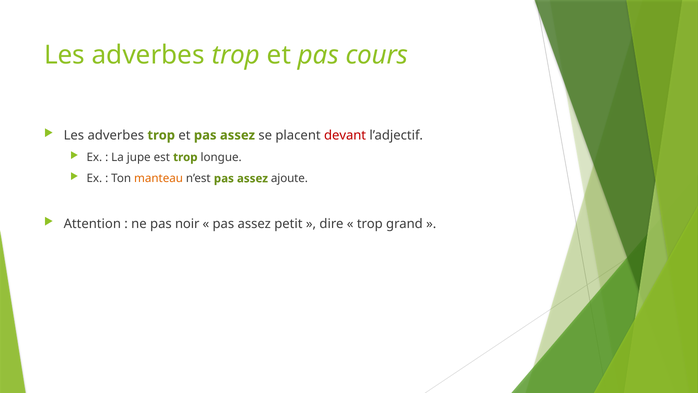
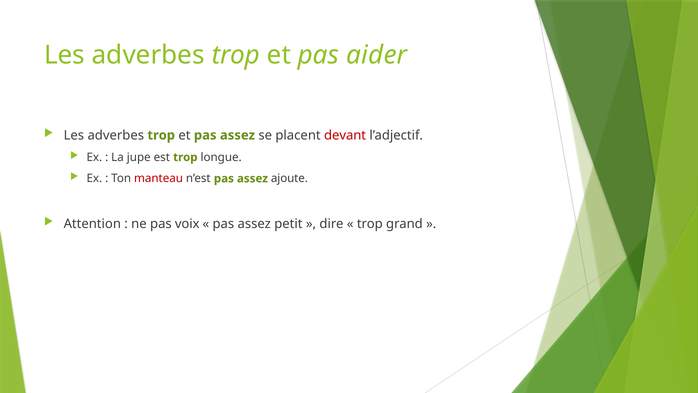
cours: cours -> aider
manteau colour: orange -> red
noir: noir -> voix
